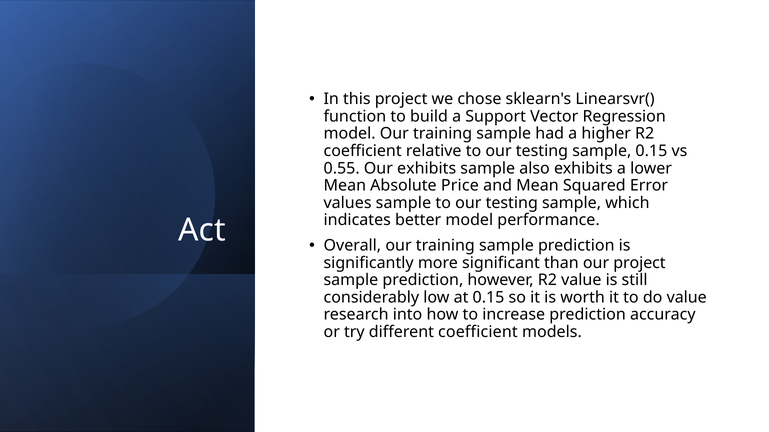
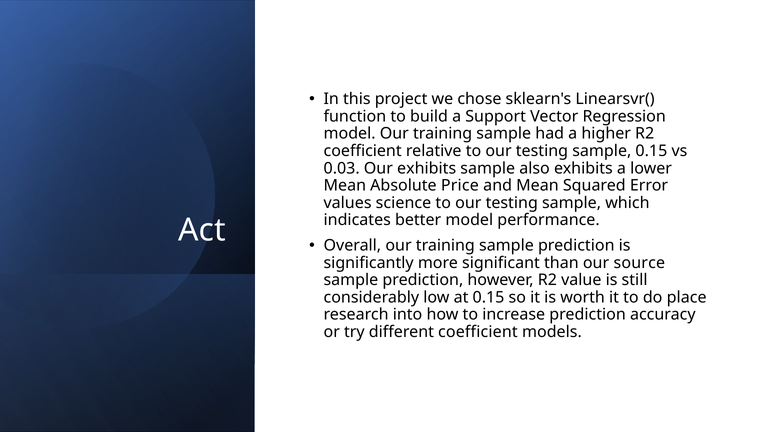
0.55: 0.55 -> 0.03
values sample: sample -> science
our project: project -> source
do value: value -> place
